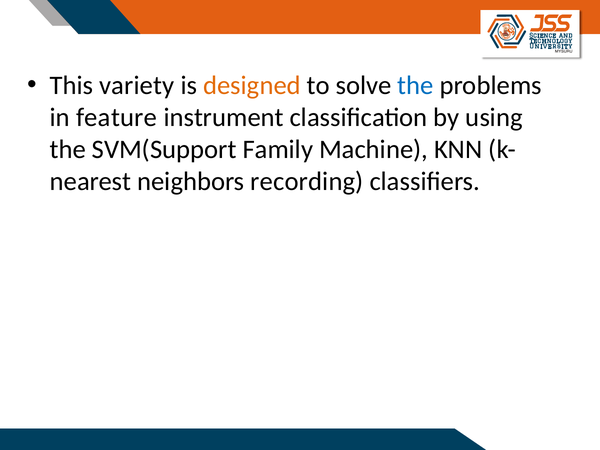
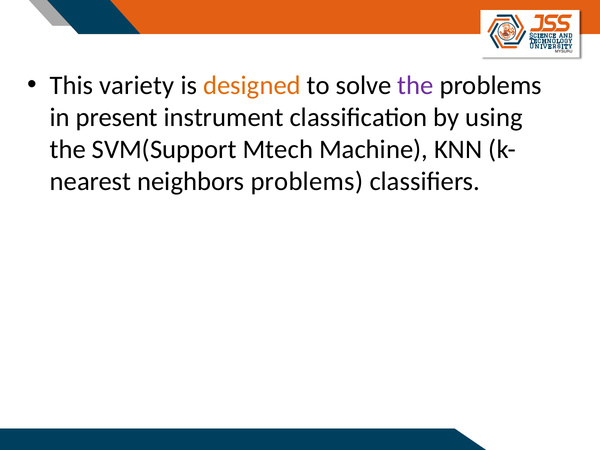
the at (415, 85) colour: blue -> purple
feature: feature -> present
Family: Family -> Mtech
neighbors recording: recording -> problems
